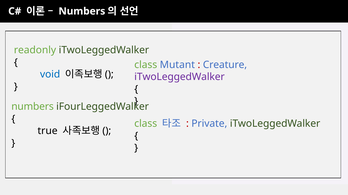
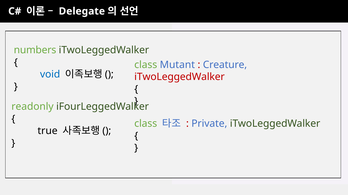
Numbers at (82, 11): Numbers -> Delegate
readonly: readonly -> numbers
iTwoLeggedWalker at (180, 77) colour: purple -> red
numbers at (33, 107): numbers -> readonly
